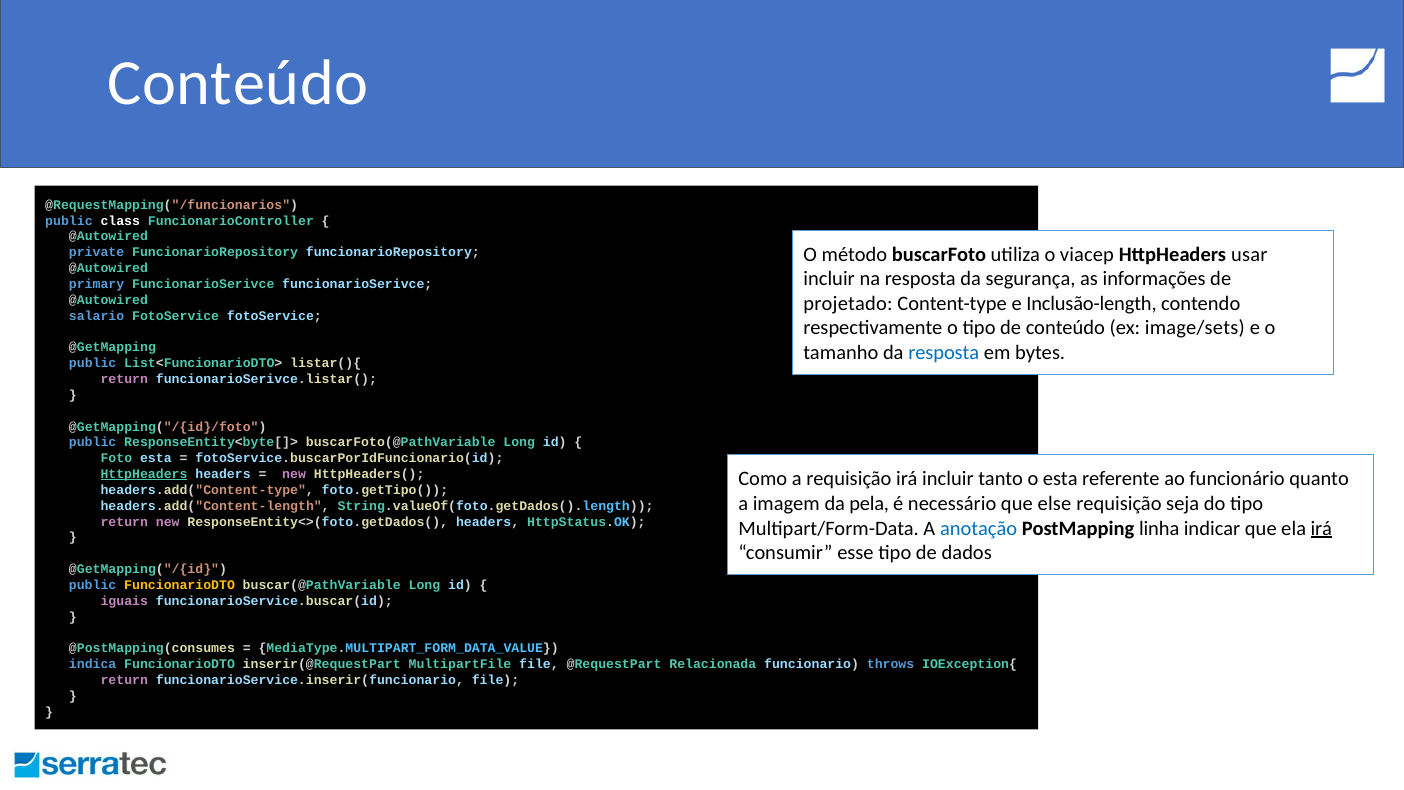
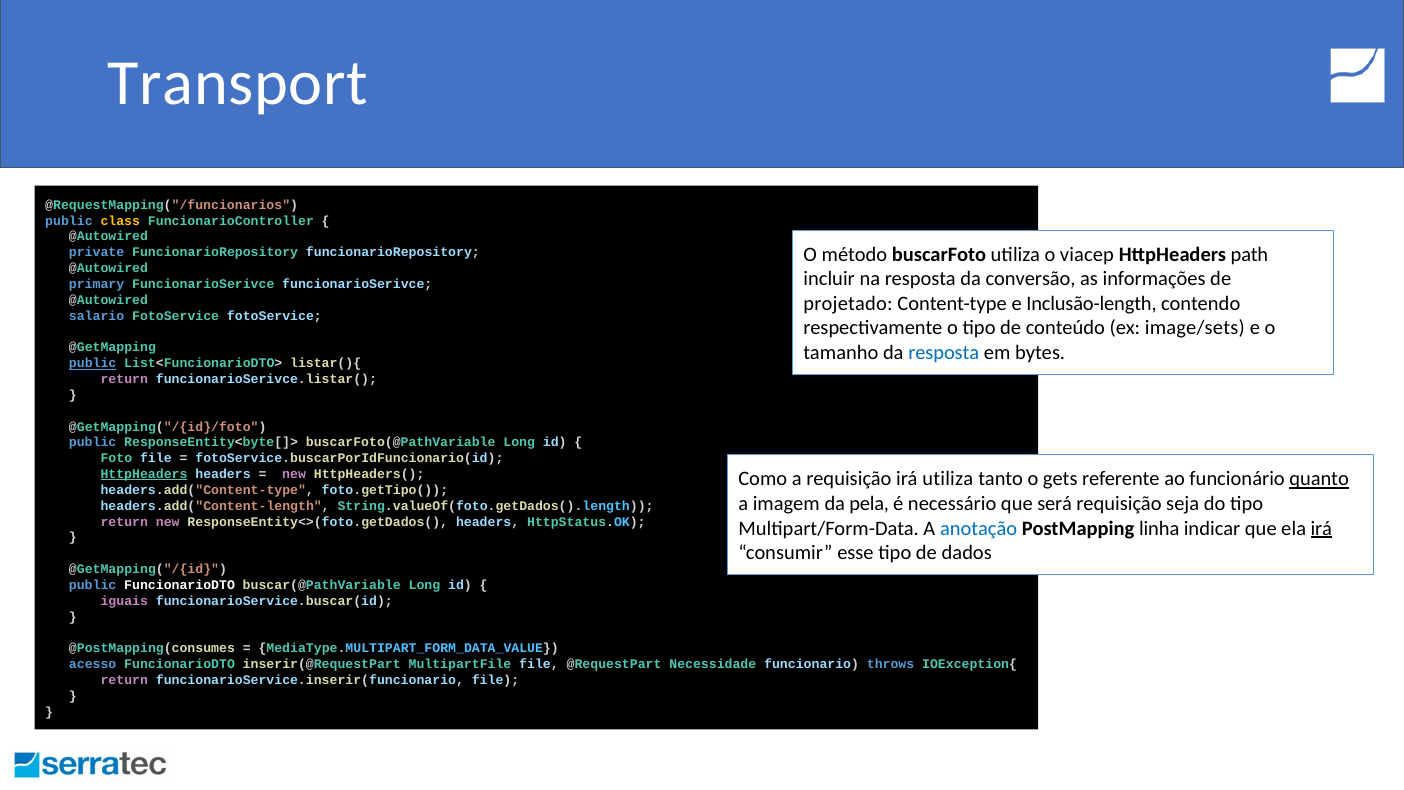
Conteúdo at (238, 83): Conteúdo -> Transport
class colour: white -> yellow
usar: usar -> path
segurança: segurança -> conversão
public at (93, 363) underline: none -> present
Foto esta: esta -> file
irá incluir: incluir -> utiliza
o esta: esta -> gets
quanto underline: none -> present
else: else -> será
FuncionarioDTO at (180, 585) colour: yellow -> white
indica: indica -> acesso
Relacionada: Relacionada -> Necessidade
